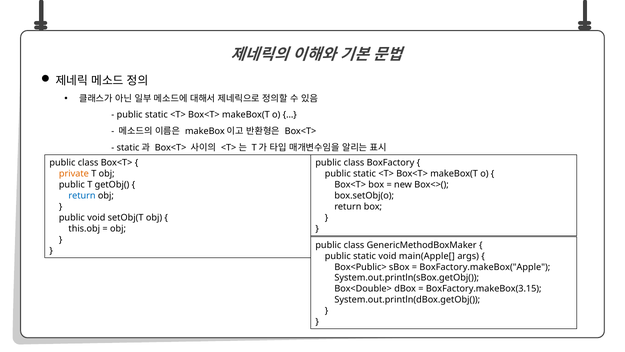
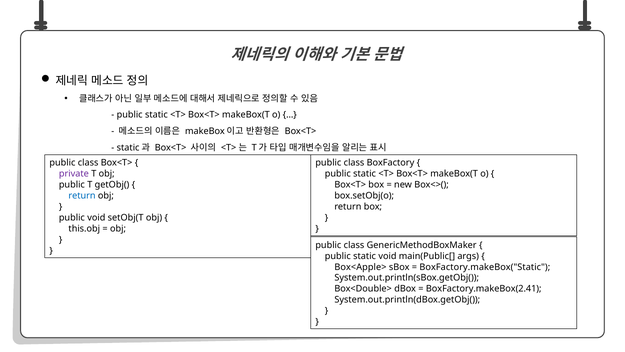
private colour: orange -> purple
main(Apple[: main(Apple[ -> main(Public[
Box<Public>: Box<Public> -> Box<Apple>
BoxFactory.makeBox("Apple: BoxFactory.makeBox("Apple -> BoxFactory.makeBox("Static
BoxFactory.makeBox(3.15: BoxFactory.makeBox(3.15 -> BoxFactory.makeBox(2.41
